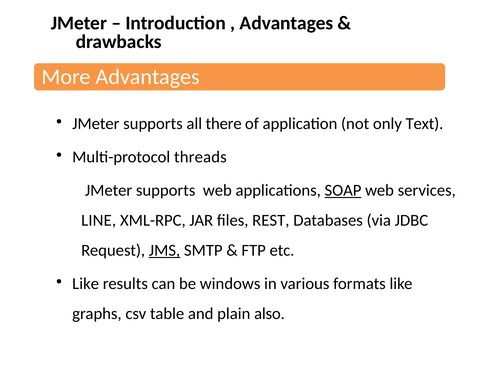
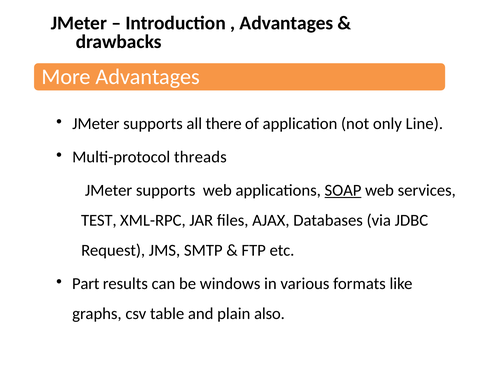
Text: Text -> Line
LINE: LINE -> TEST
REST: REST -> AJAX
JMS underline: present -> none
Like at (86, 284): Like -> Part
